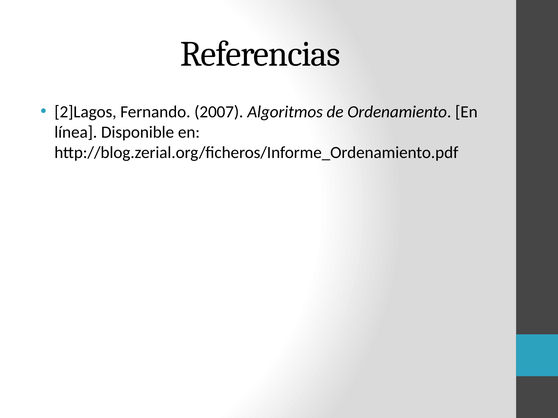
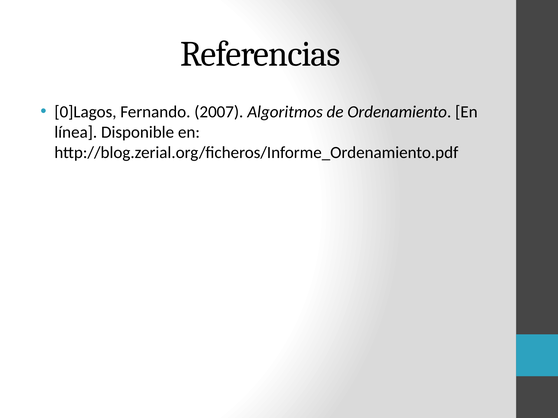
2]Lagos: 2]Lagos -> 0]Lagos
